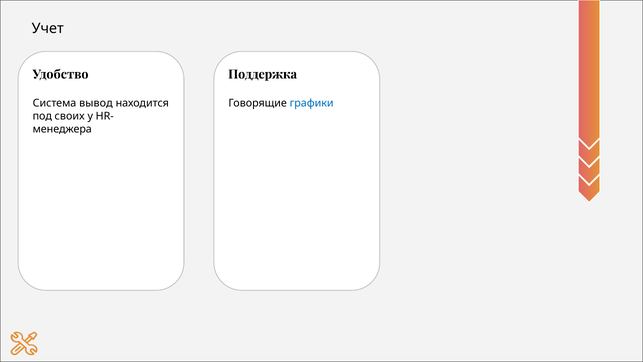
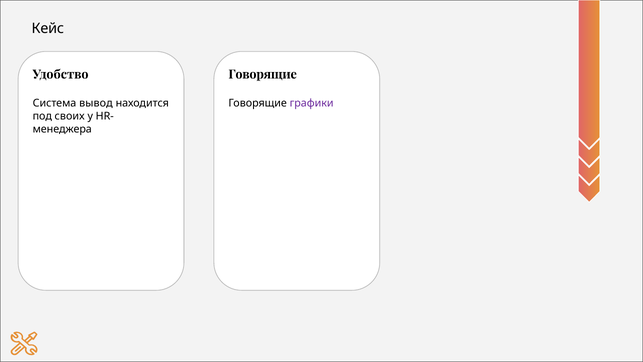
Учет: Учет -> Кейс
Поддержка at (263, 74): Поддержка -> Говорящие
графики colour: blue -> purple
